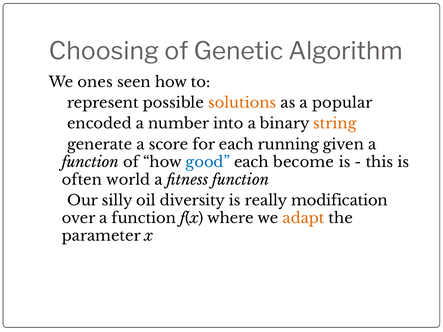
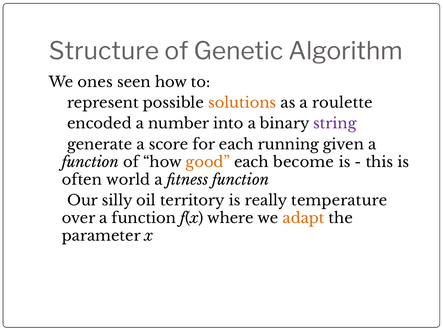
Choosing: Choosing -> Structure
popular: popular -> roulette
string colour: orange -> purple
good colour: blue -> orange
diversity: diversity -> territory
modification: modification -> temperature
